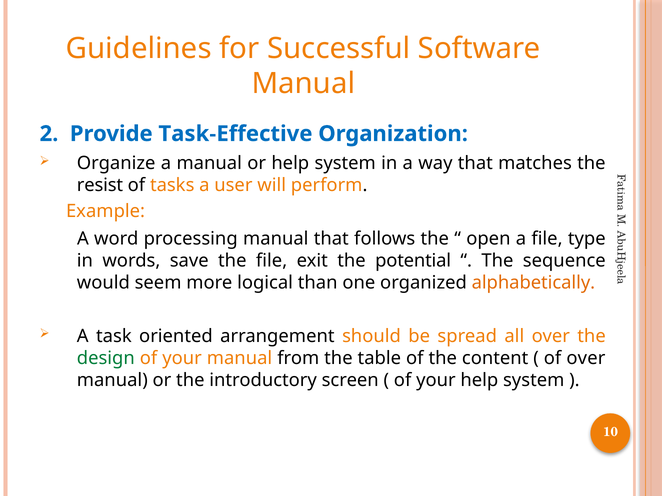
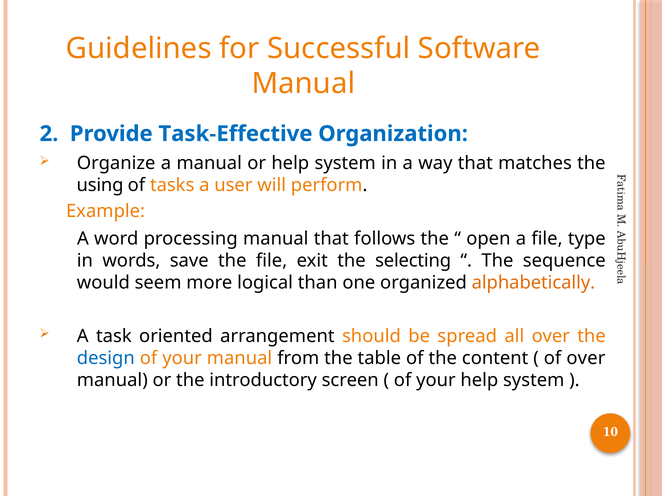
resist: resist -> using
potential: potential -> selecting
design colour: green -> blue
